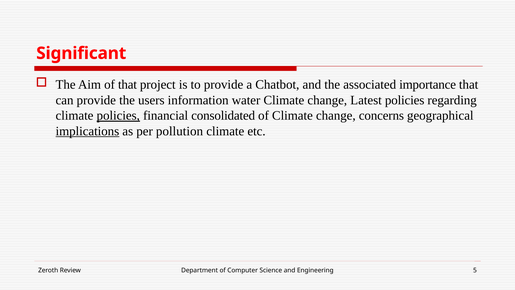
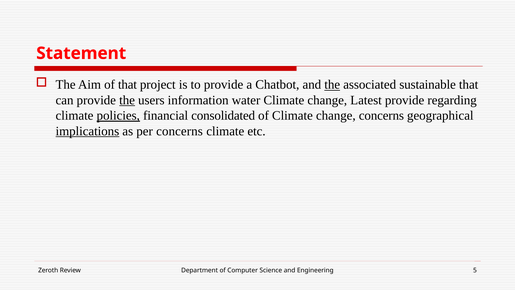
Significant: Significant -> Statement
the at (332, 85) underline: none -> present
importance: importance -> sustainable
the at (127, 100) underline: none -> present
Latest policies: policies -> provide
per pollution: pollution -> concerns
